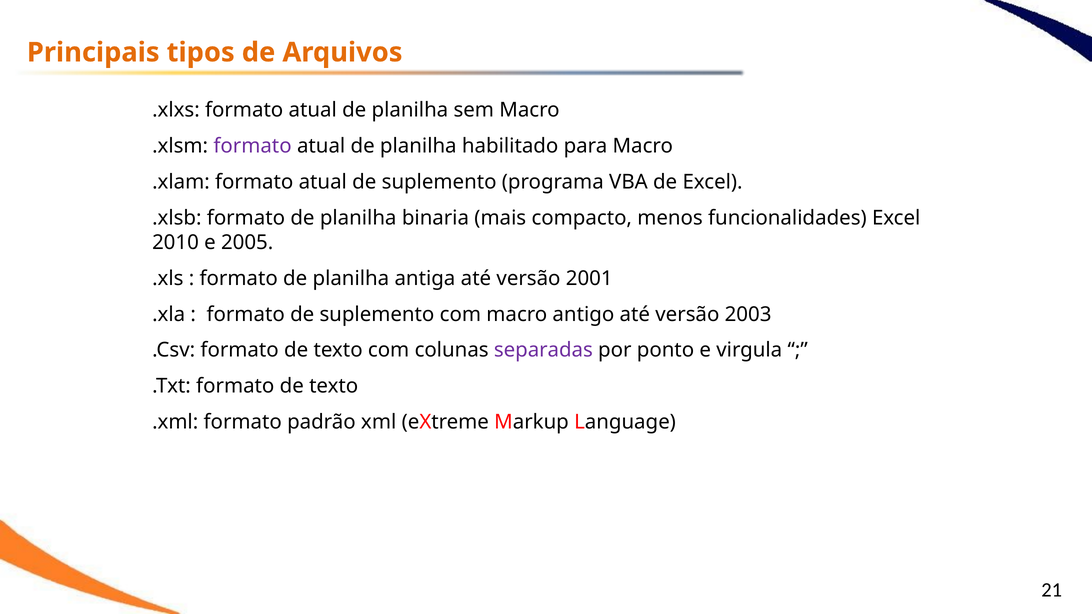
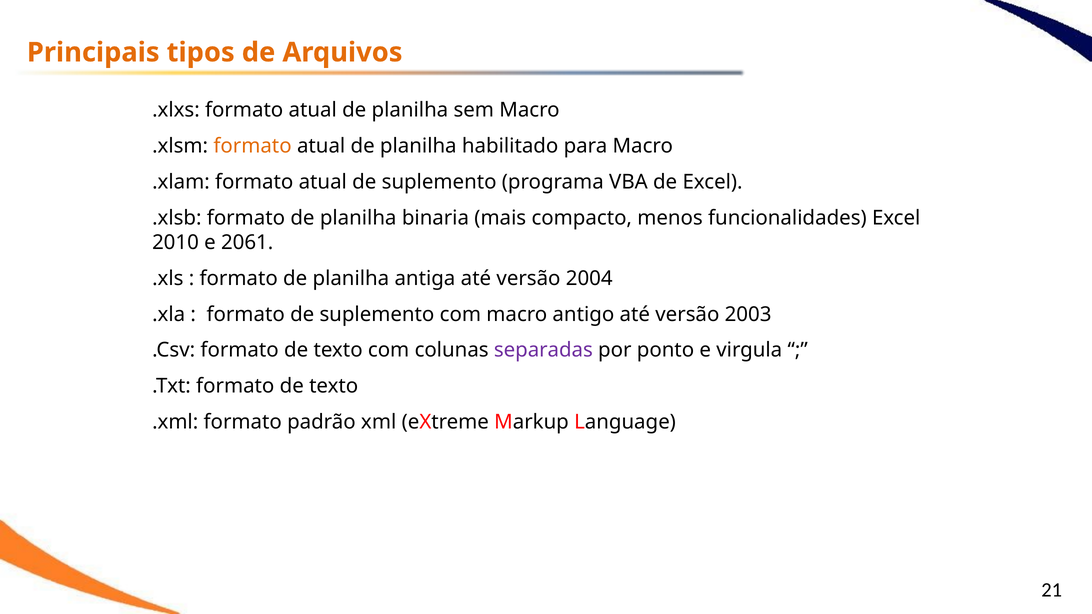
formato at (253, 146) colour: purple -> orange
2005: 2005 -> 2061
2001: 2001 -> 2004
